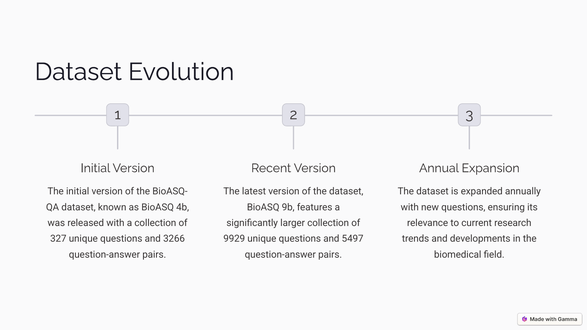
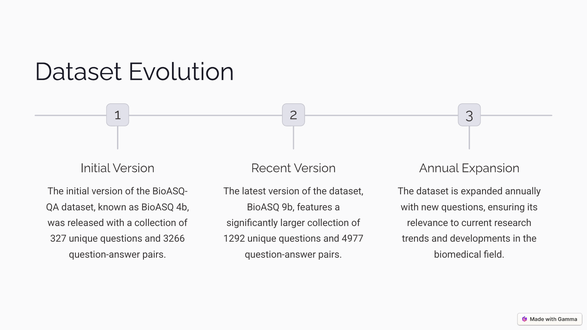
9929: 9929 -> 1292
5497: 5497 -> 4977
